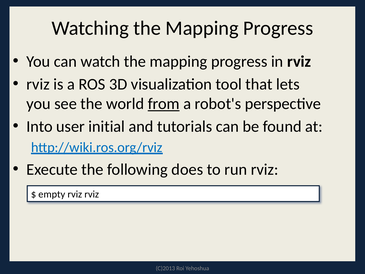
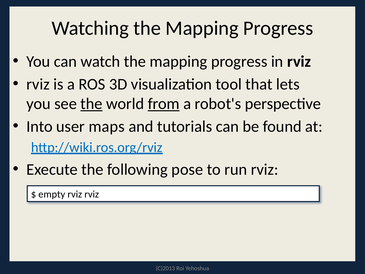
the at (92, 104) underline: none -> present
initial: initial -> maps
does: does -> pose
